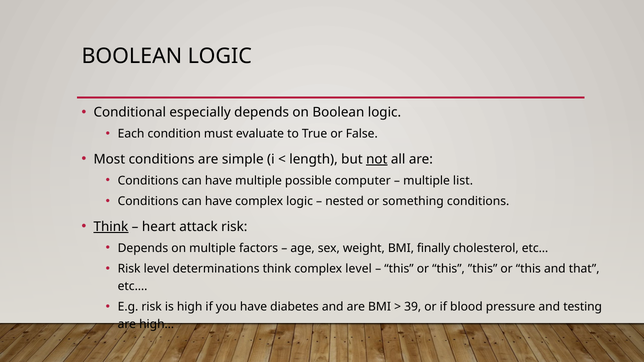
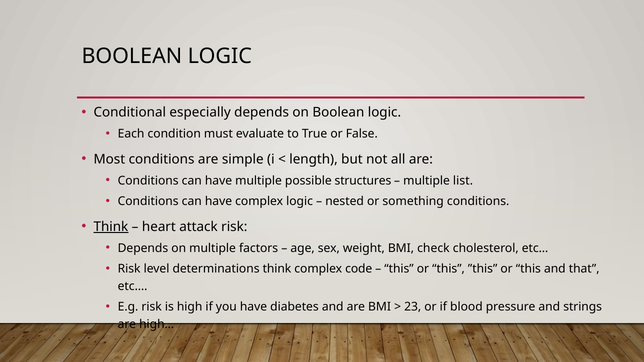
not underline: present -> none
computer: computer -> structures
finally: finally -> check
complex level: level -> code
39: 39 -> 23
testing: testing -> strings
